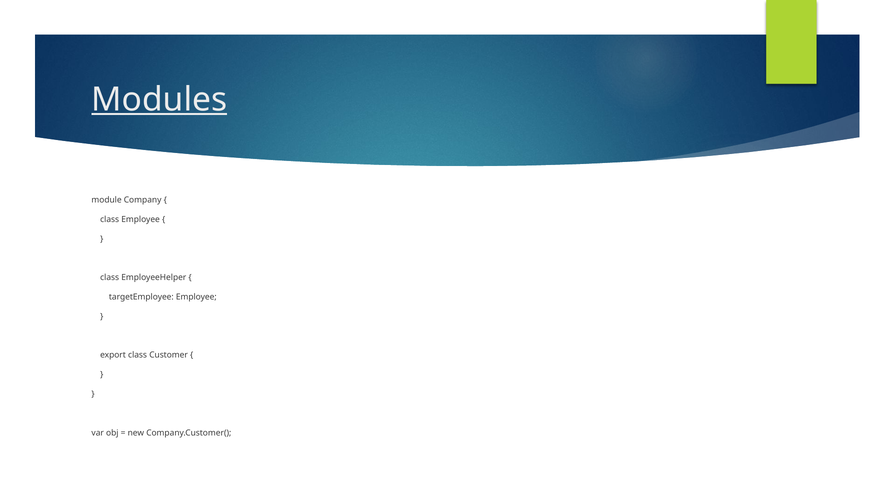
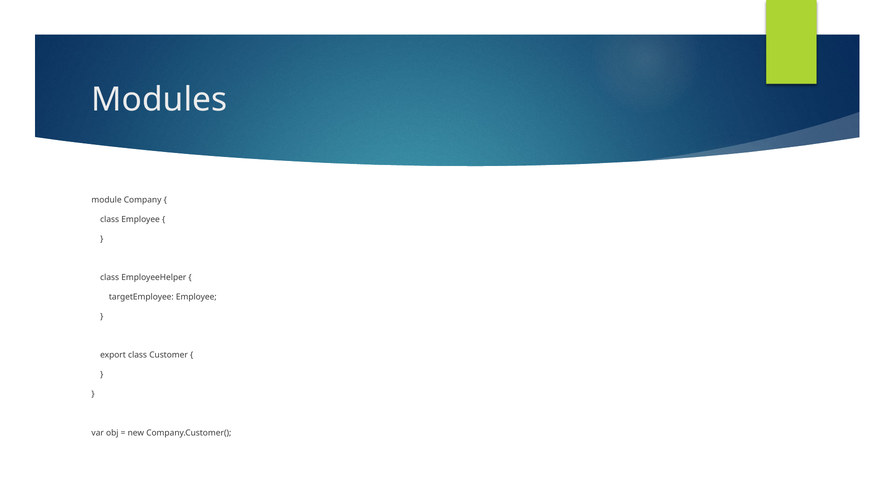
Modules underline: present -> none
